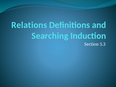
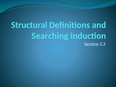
Relations: Relations -> Structural
